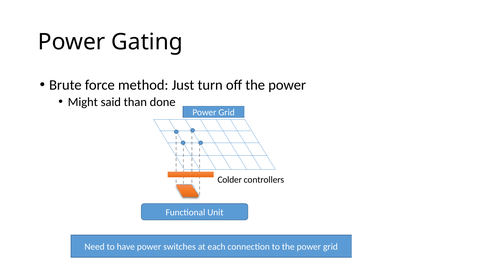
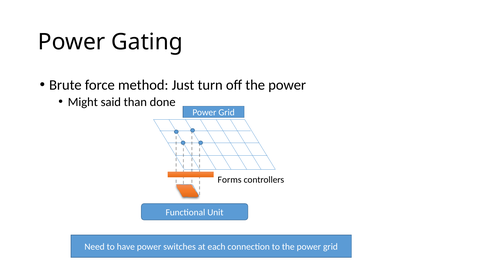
Colder: Colder -> Forms
